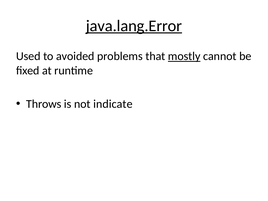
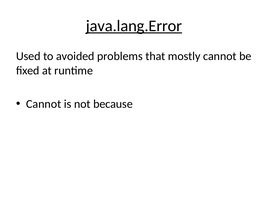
mostly underline: present -> none
Throws at (44, 104): Throws -> Cannot
indicate: indicate -> because
